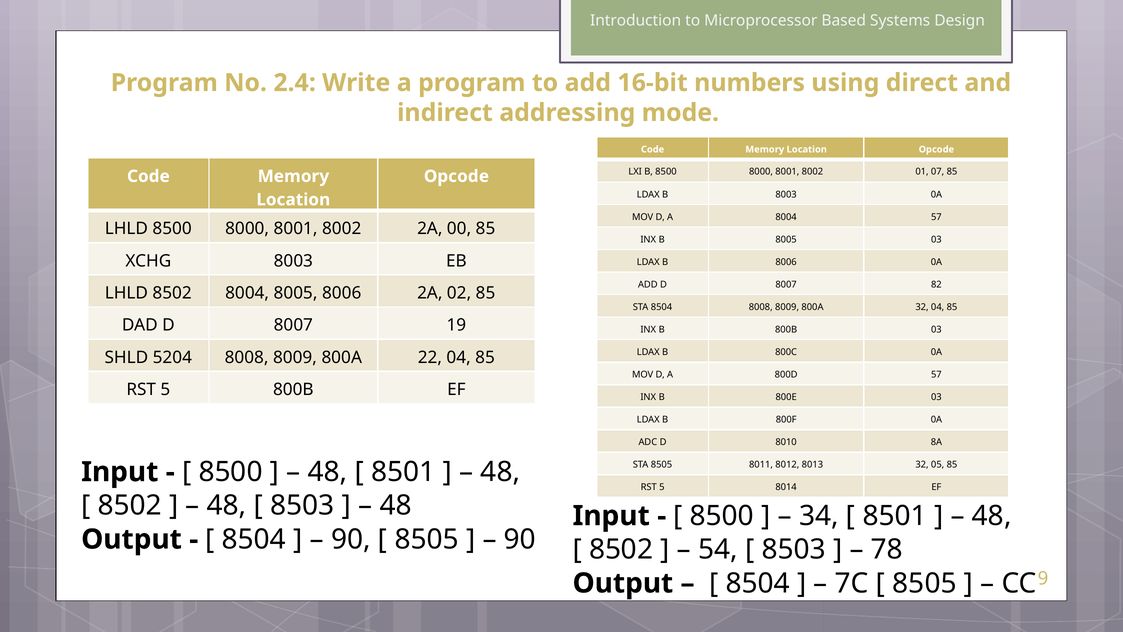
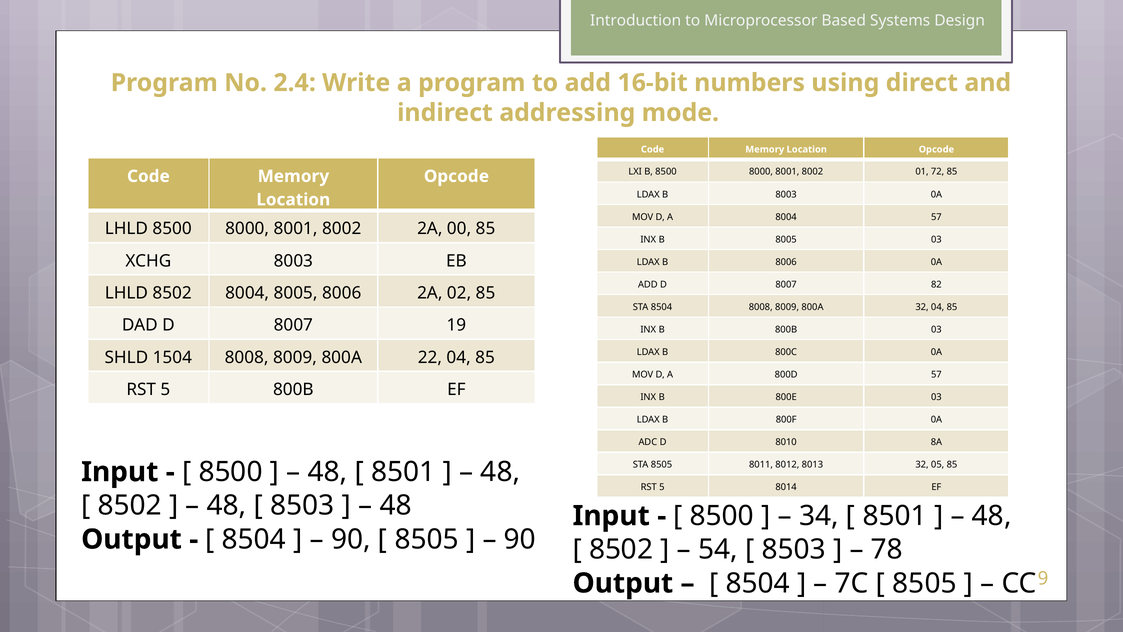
07: 07 -> 72
5204: 5204 -> 1504
